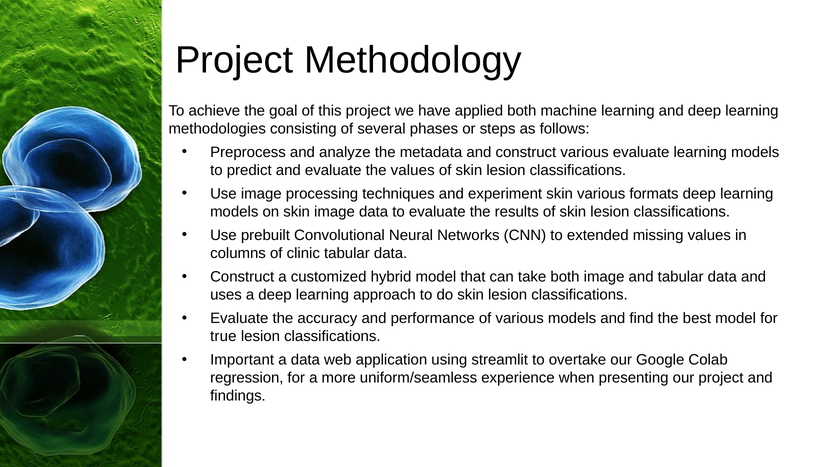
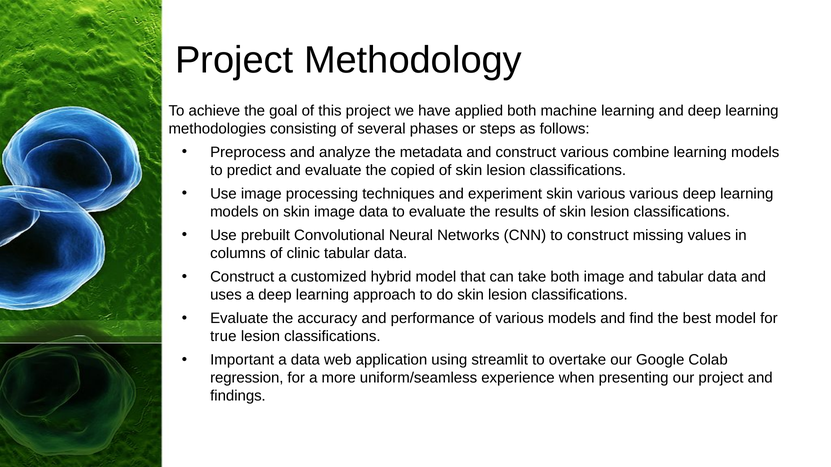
various evaluate: evaluate -> combine
the values: values -> copied
various formats: formats -> various
to extended: extended -> construct
